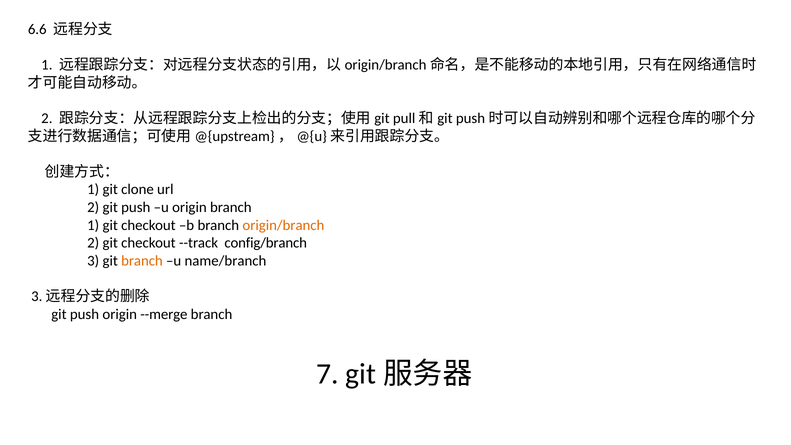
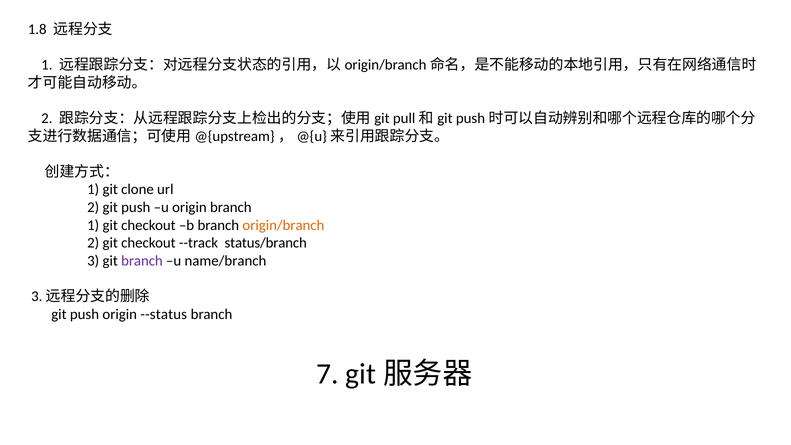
6.6: 6.6 -> 1.8
config/branch: config/branch -> status/branch
branch at (142, 261) colour: orange -> purple
--merge: --merge -> --status
